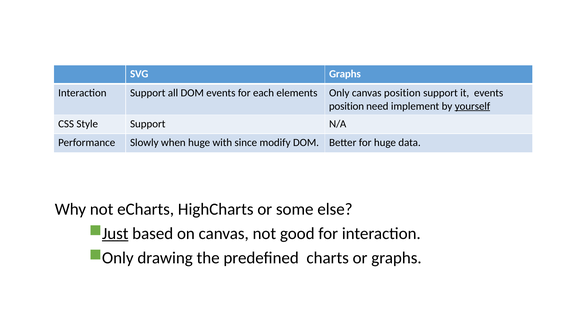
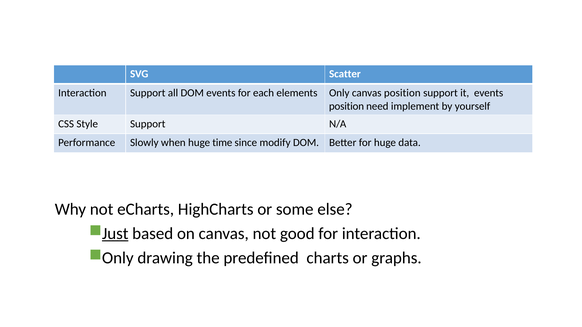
SVG Graphs: Graphs -> Scatter
yourself underline: present -> none
with: with -> time
